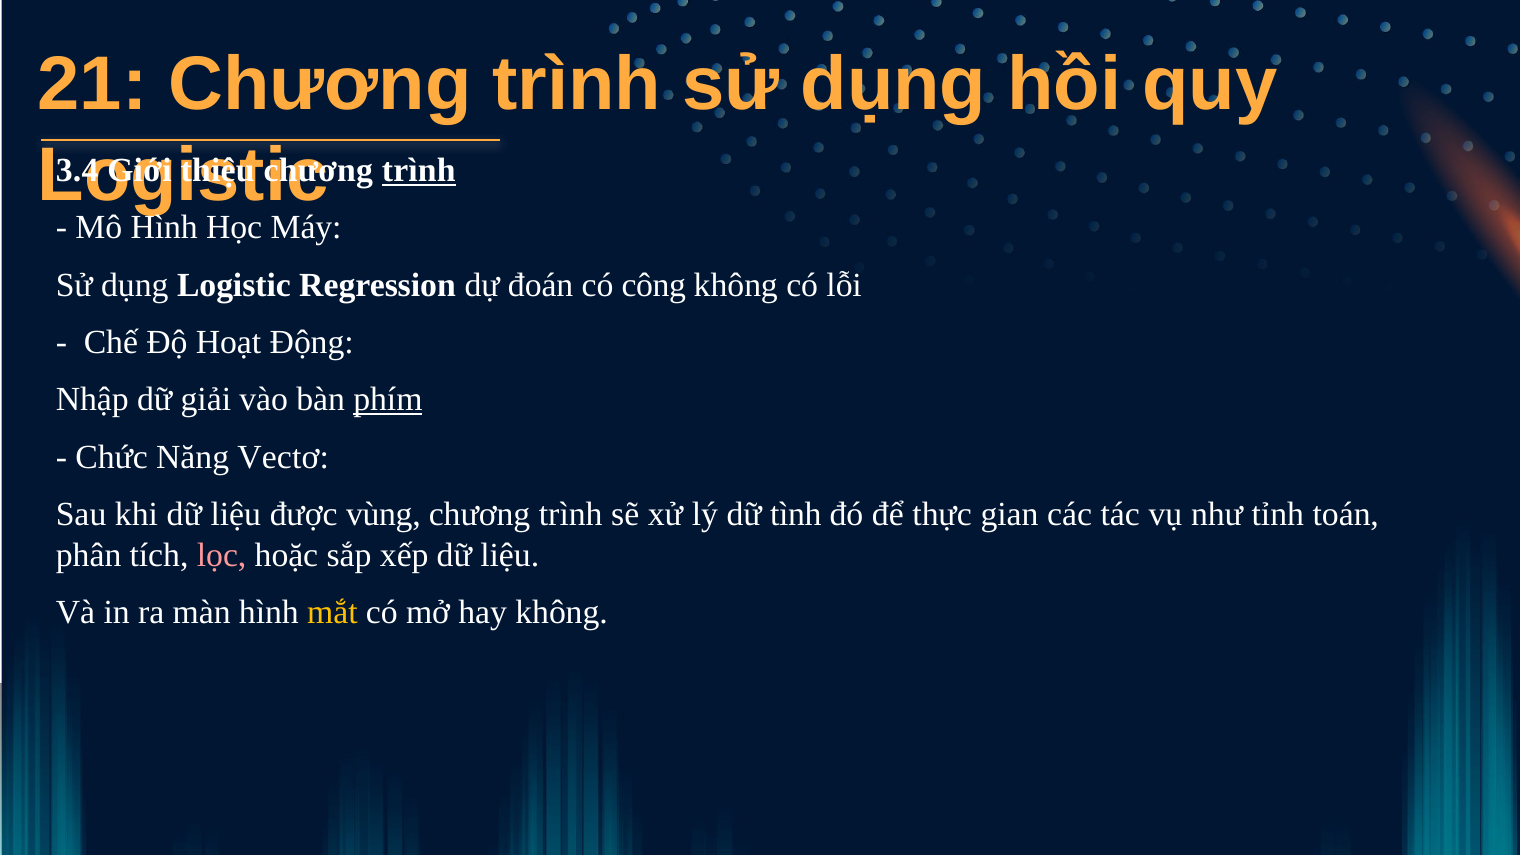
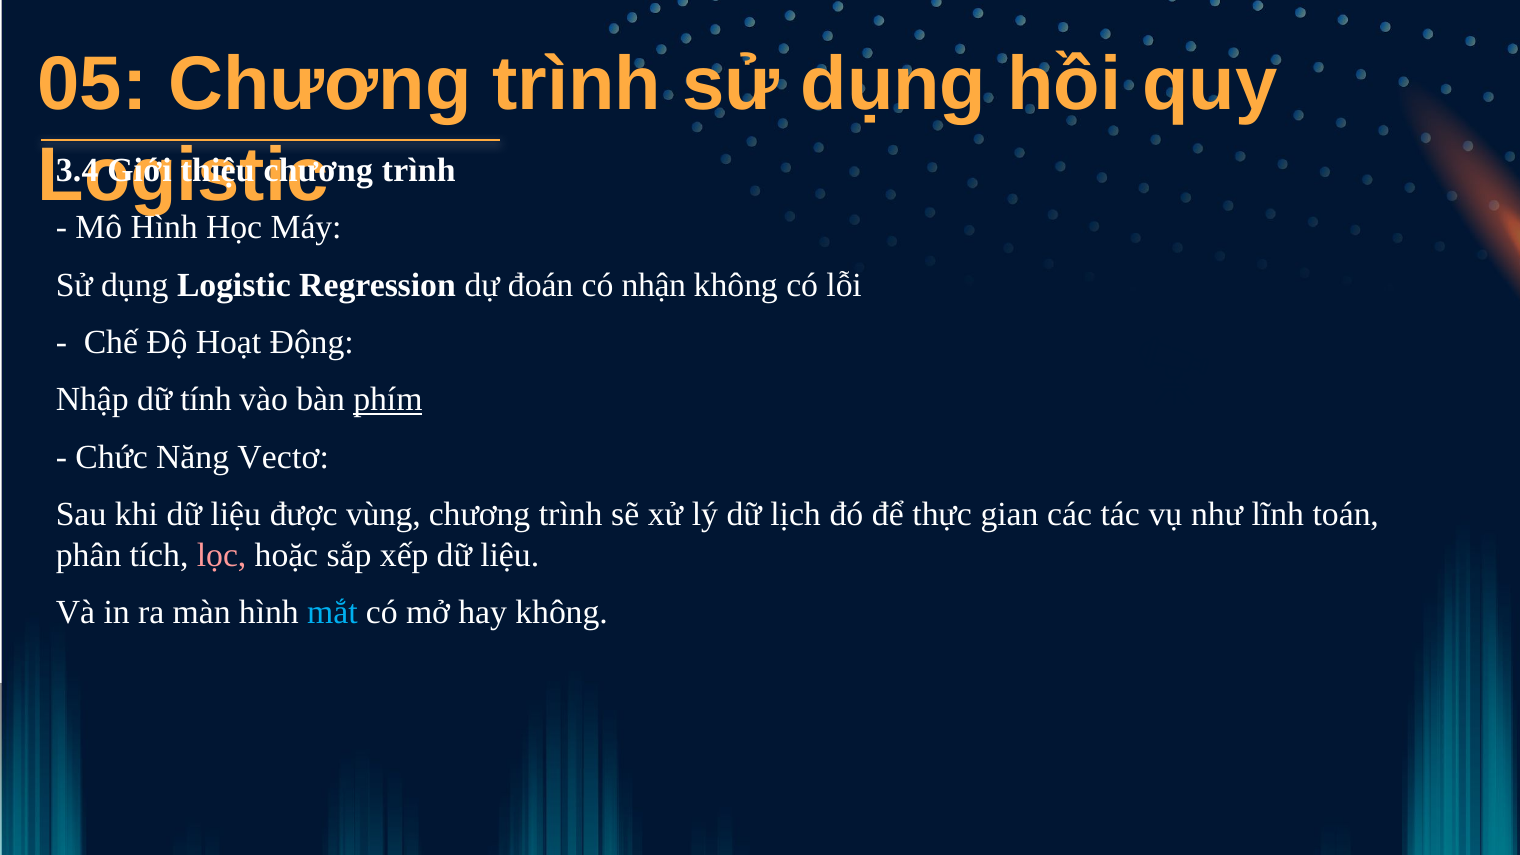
21: 21 -> 05
trình at (419, 170) underline: present -> none
công: công -> nhận
giải: giải -> tính
tình: tình -> lịch
tỉnh: tỉnh -> lĩnh
mắt colour: yellow -> light blue
